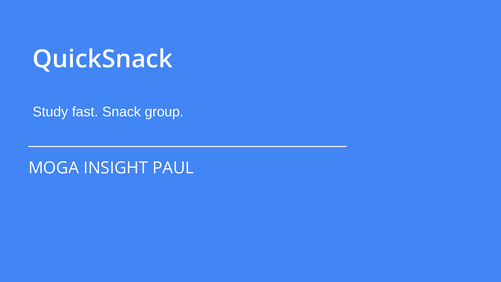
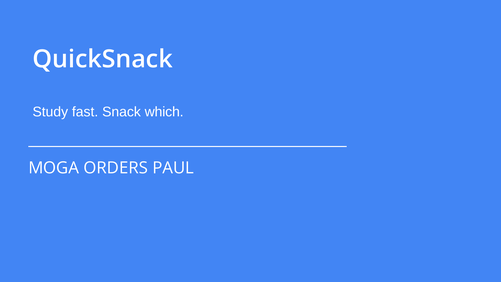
group: group -> which
INSIGHT: INSIGHT -> ORDERS
